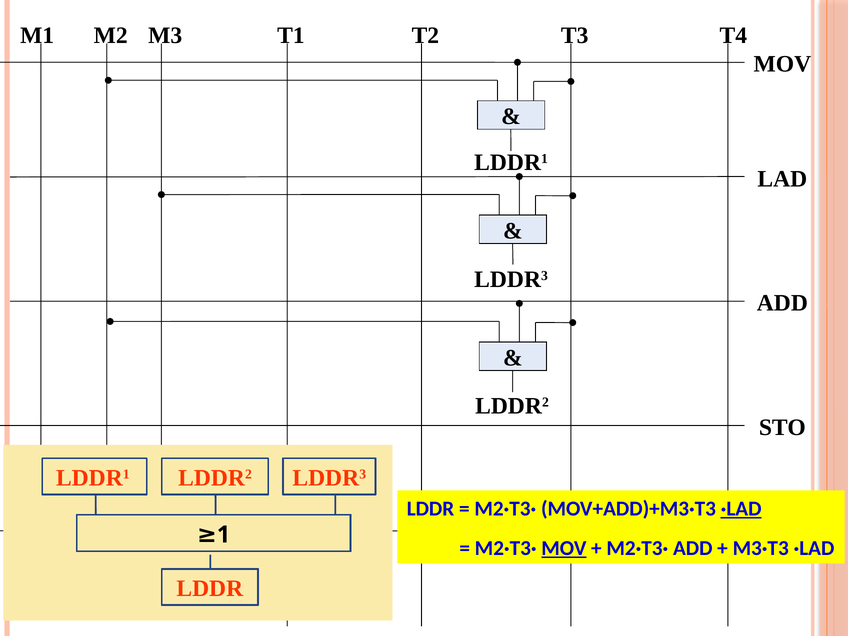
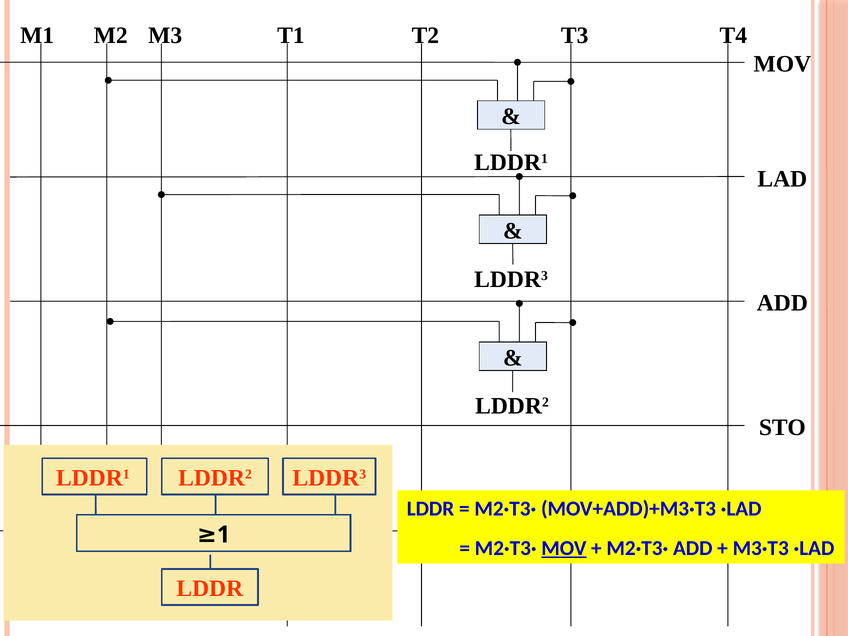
·LAD at (741, 509) underline: present -> none
